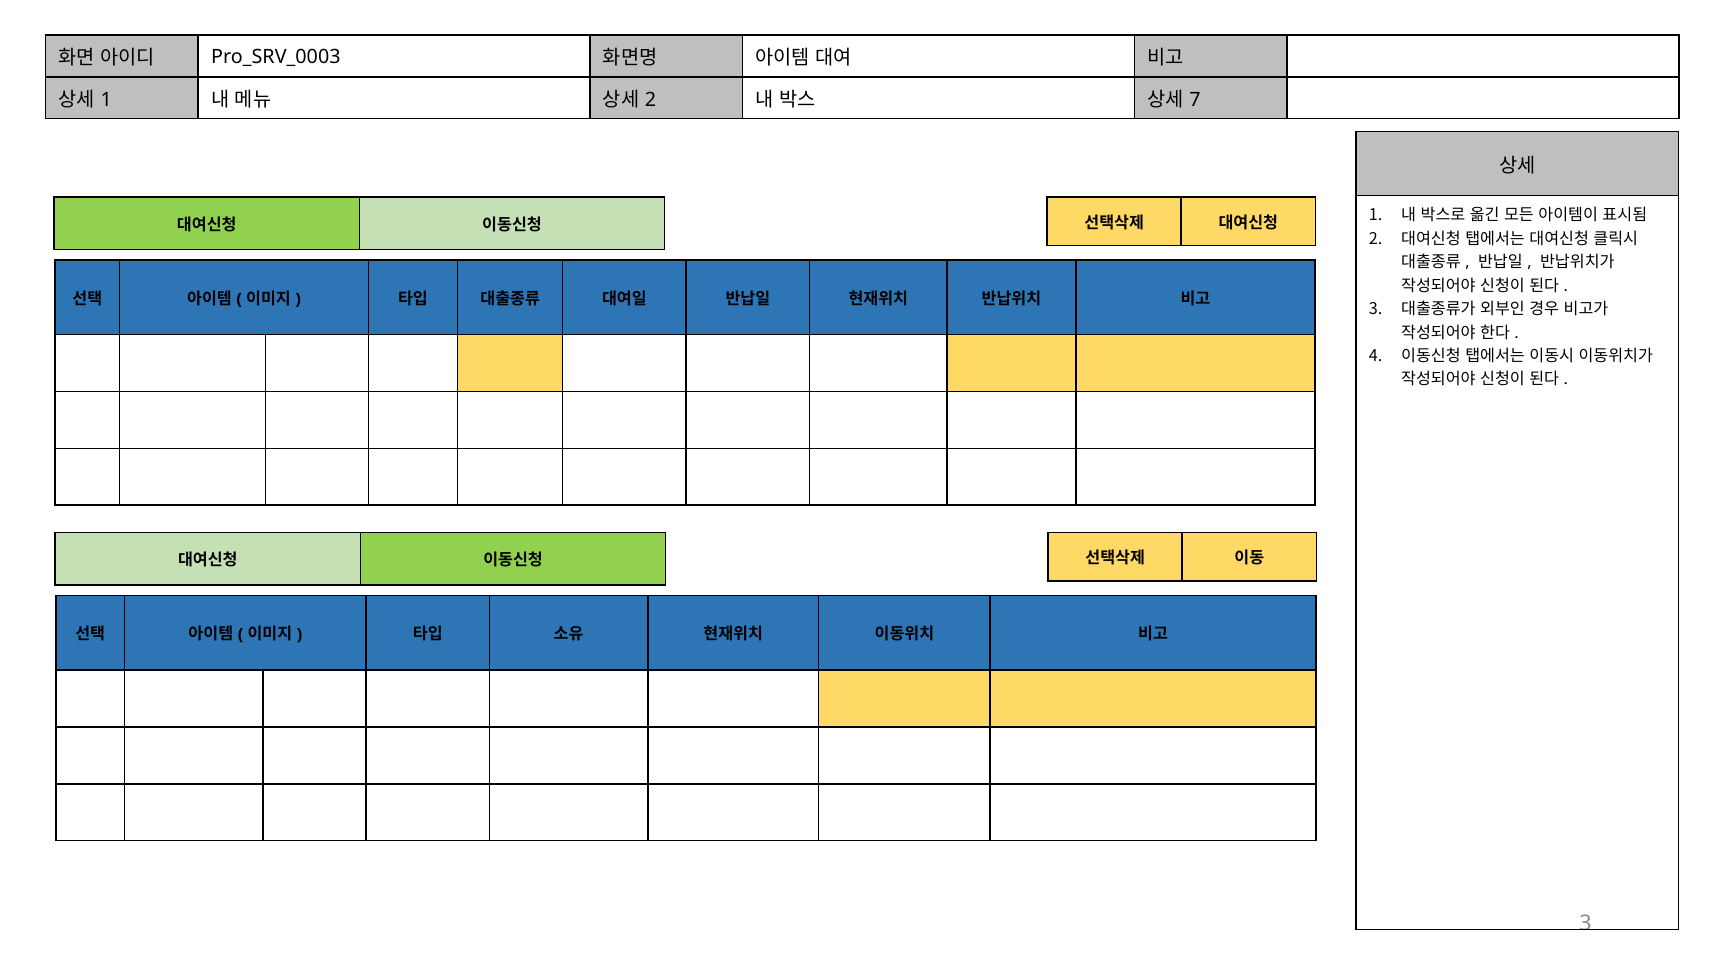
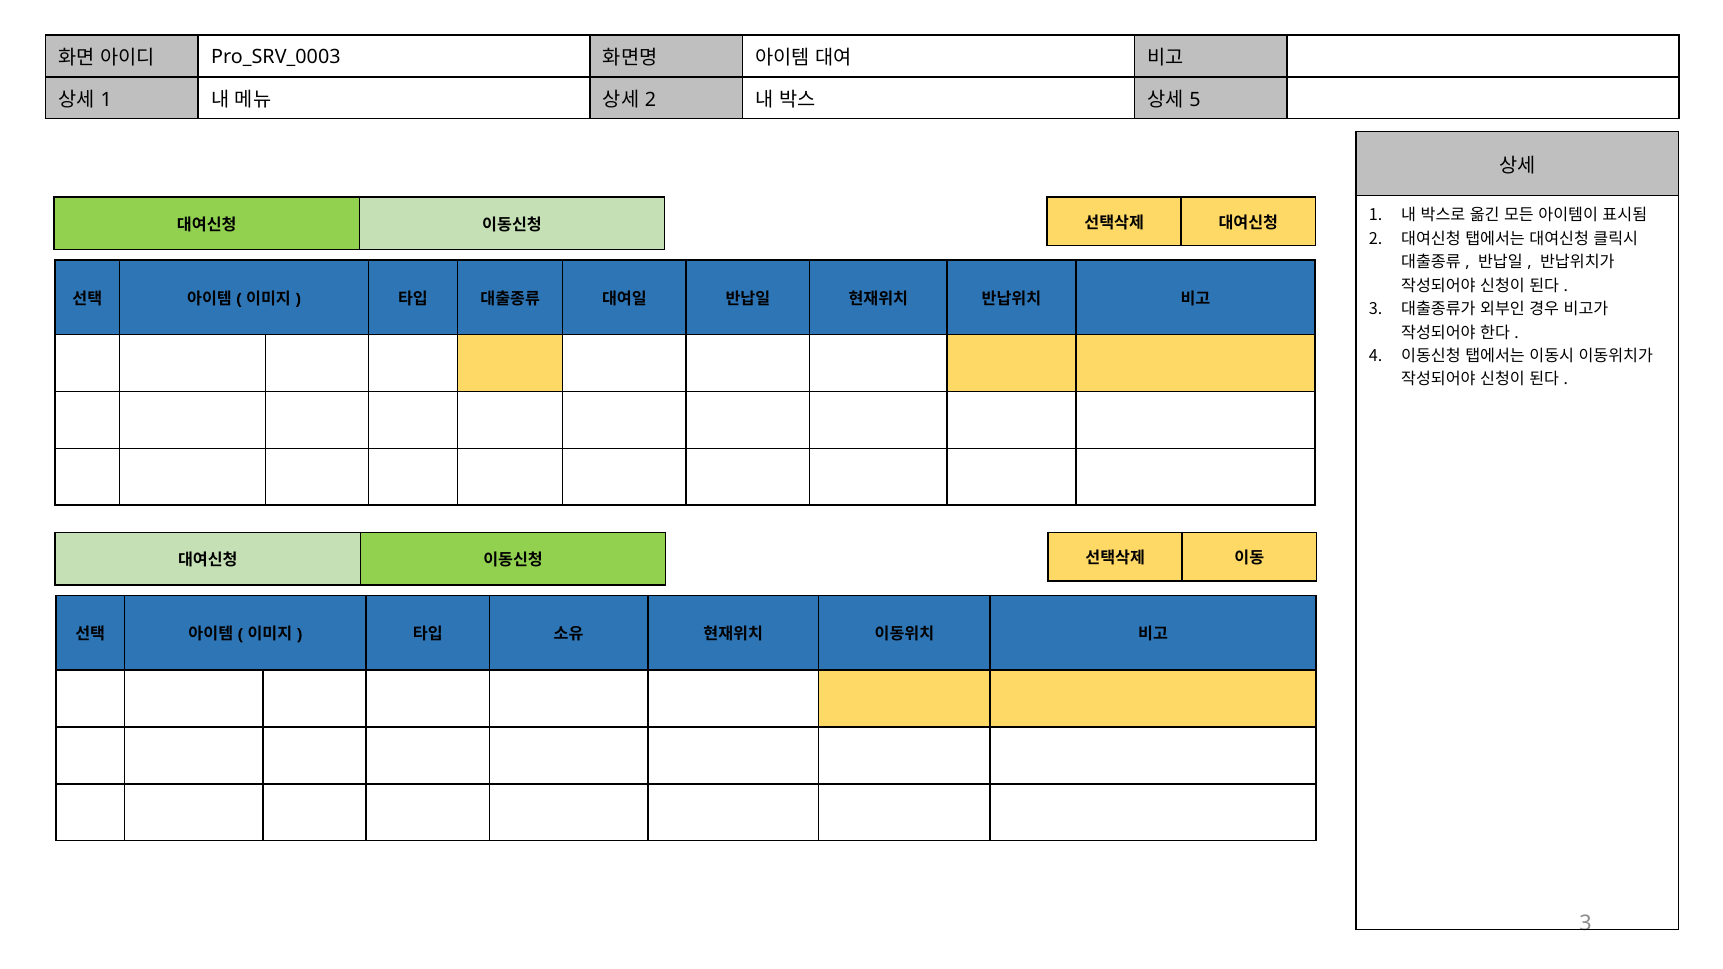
7: 7 -> 5
